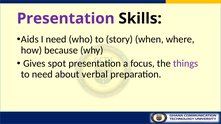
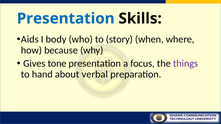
Presentation at (66, 19) colour: purple -> blue
I need: need -> body
spot: spot -> tone
to need: need -> hand
